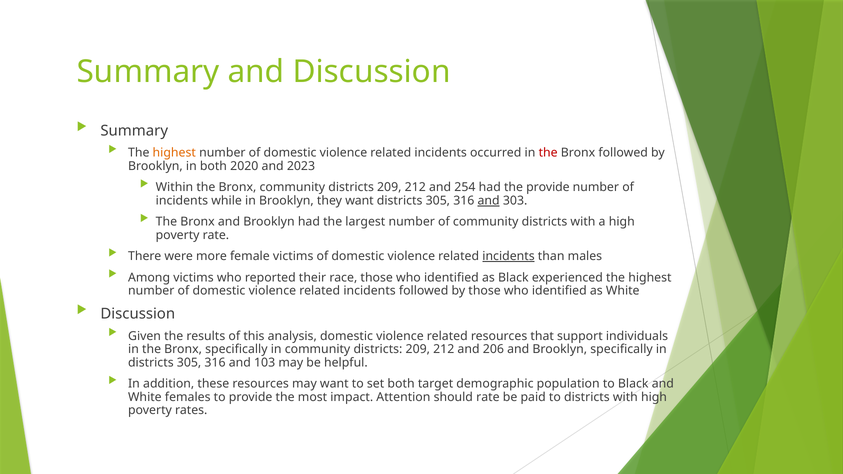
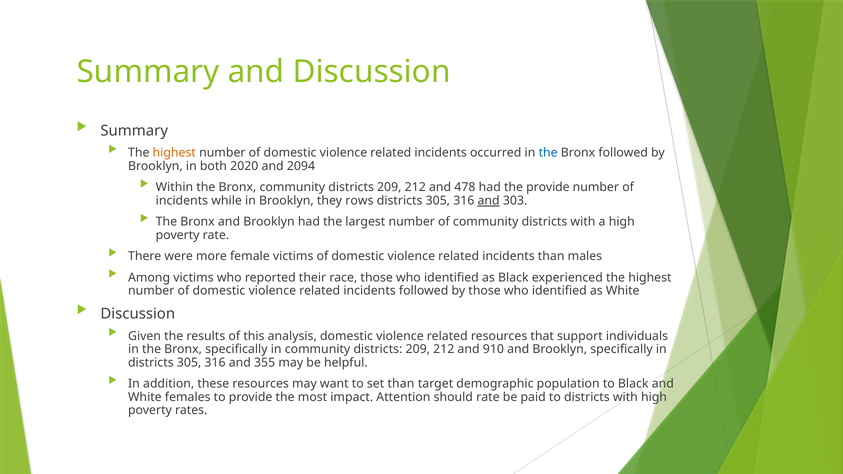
the at (548, 153) colour: red -> blue
2023: 2023 -> 2094
254: 254 -> 478
they want: want -> rows
incidents at (509, 256) underline: present -> none
206: 206 -> 910
103: 103 -> 355
set both: both -> than
